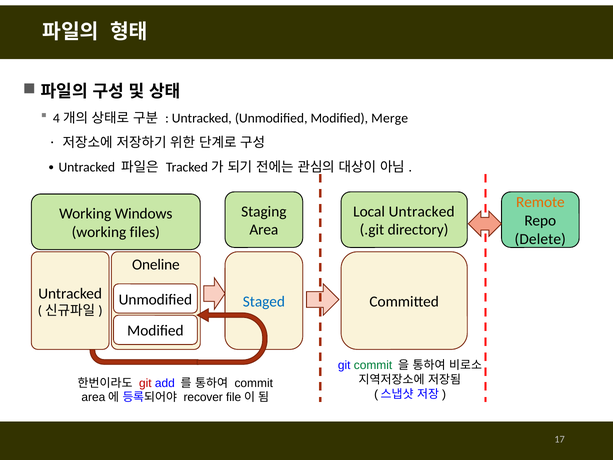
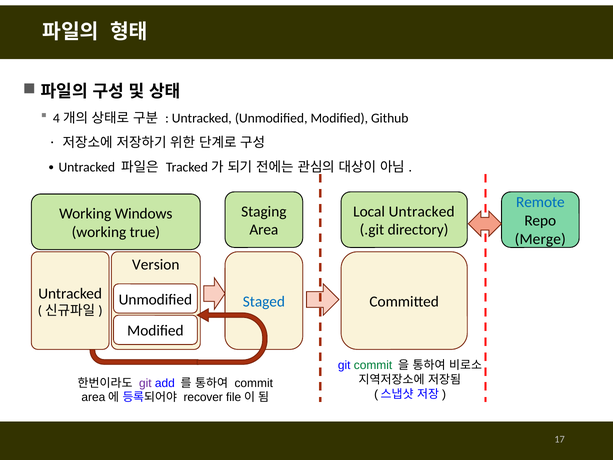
Merge: Merge -> Github
Remote colour: orange -> blue
files: files -> true
Delete: Delete -> Merge
Oneline: Oneline -> Version
git at (145, 383) colour: red -> purple
